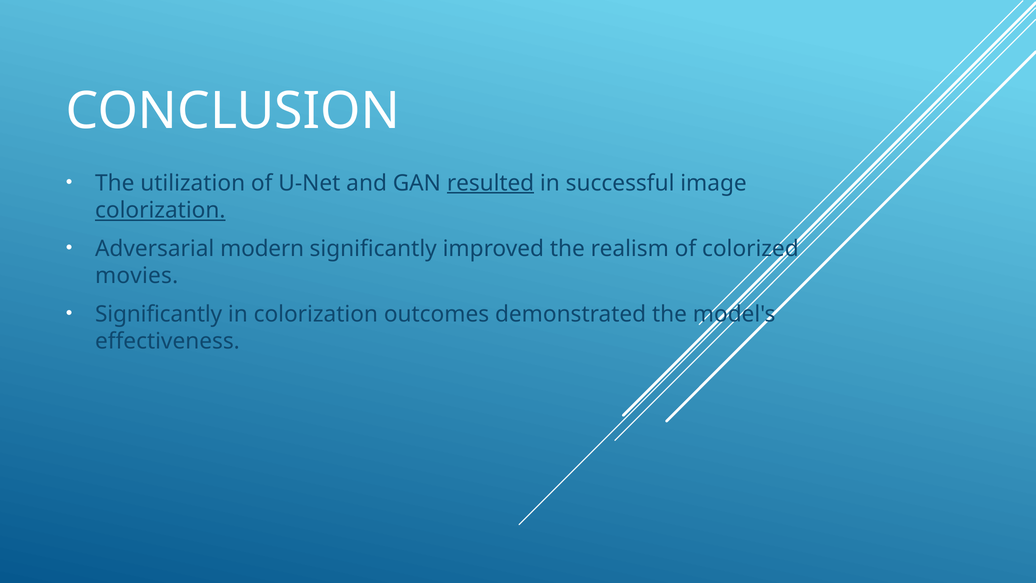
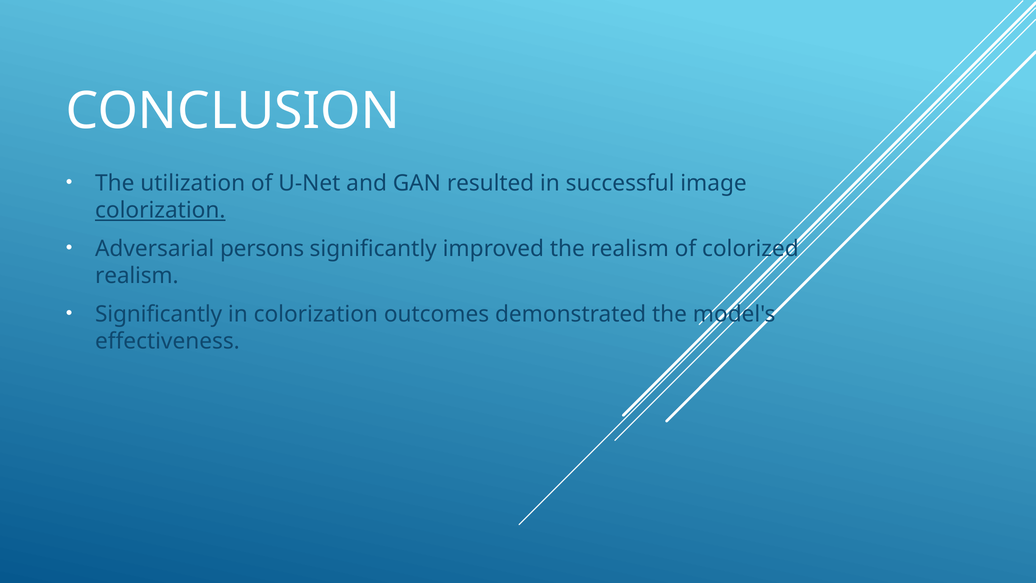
resulted underline: present -> none
modern: modern -> persons
movies at (137, 276): movies -> realism
